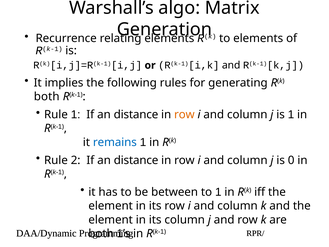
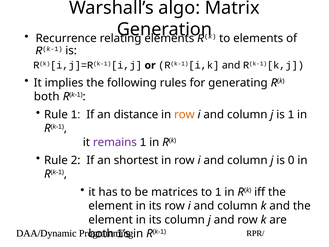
remains colour: blue -> purple
2 If an distance: distance -> shortest
between: between -> matrices
